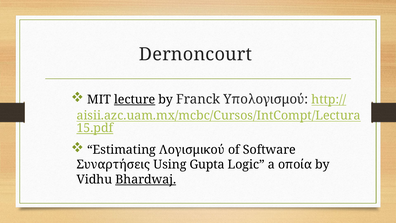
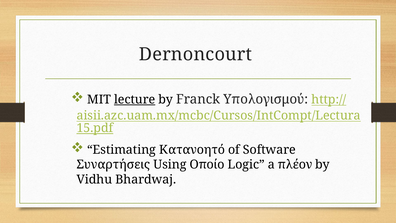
Λογισμικού: Λογισμικού -> Κατανοητό
Gupta: Gupta -> Οποίο
οποία: οποία -> πλέον
Bhardwaj underline: present -> none
